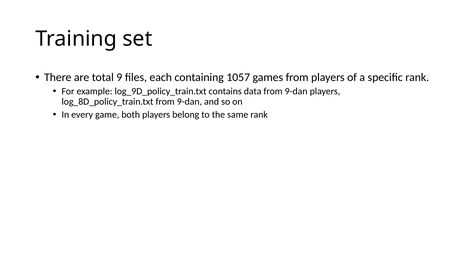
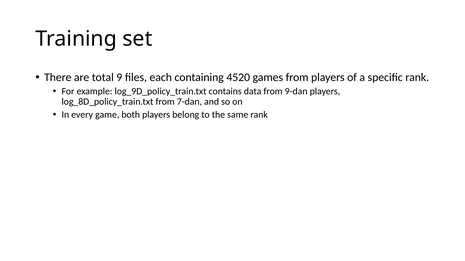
1057: 1057 -> 4520
log_8D_policy_train.txt from 9-dan: 9-dan -> 7-dan
